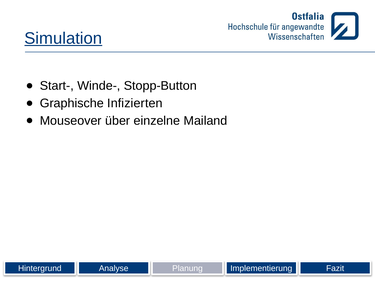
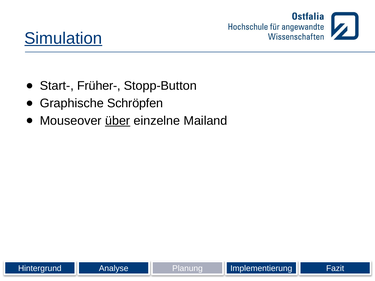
Winde-: Winde- -> Früher-
Infizierten: Infizierten -> Schröpfen
über underline: none -> present
